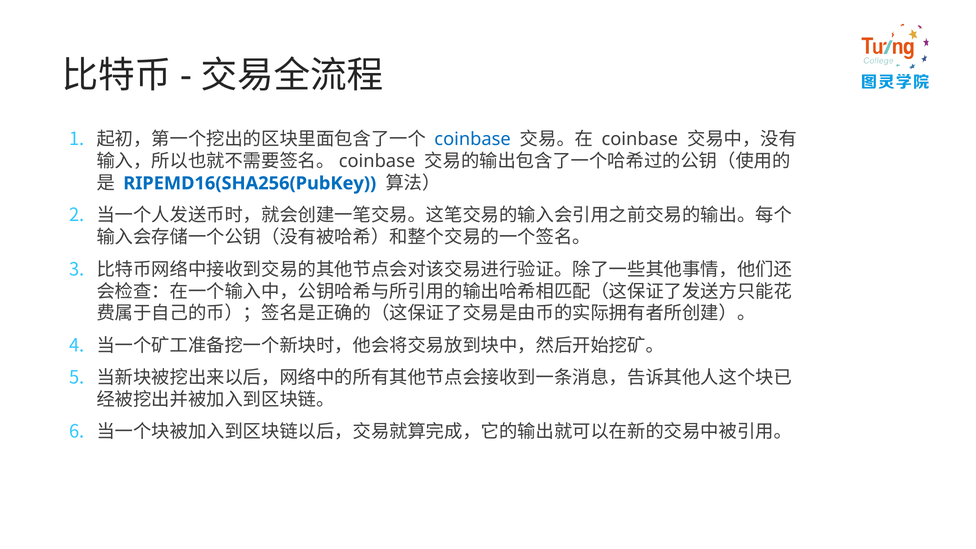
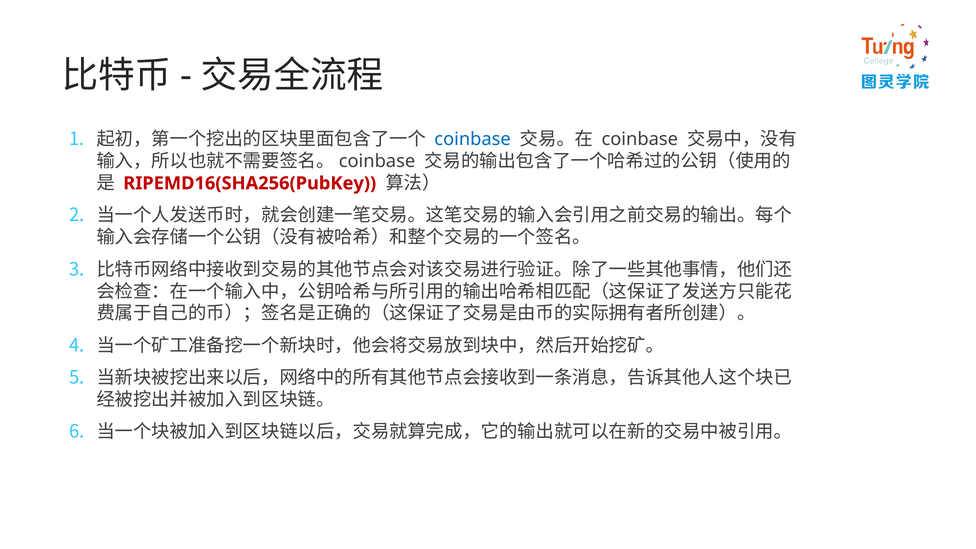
RIPEMD16(SHA256(PubKey colour: blue -> red
